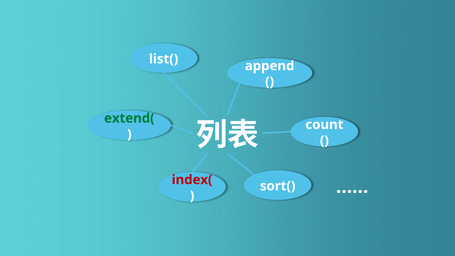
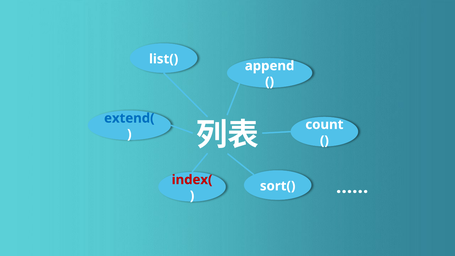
extend( colour: green -> blue
